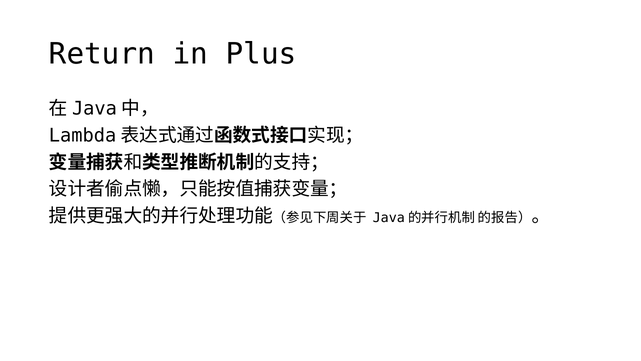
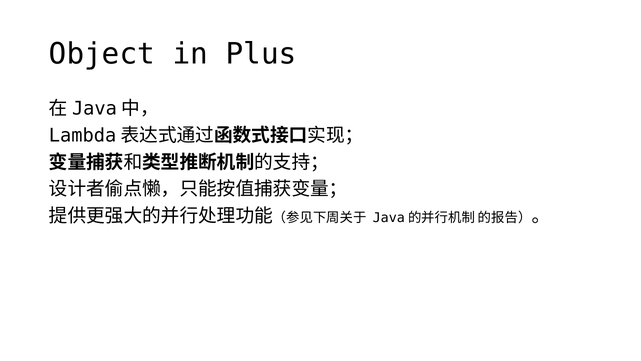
Return: Return -> Object
